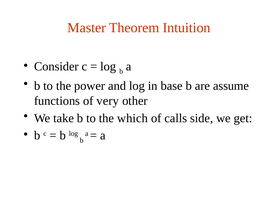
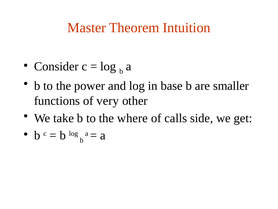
assume: assume -> smaller
which: which -> where
